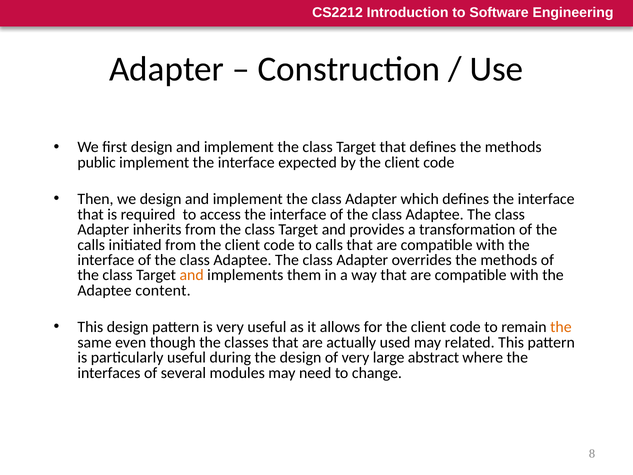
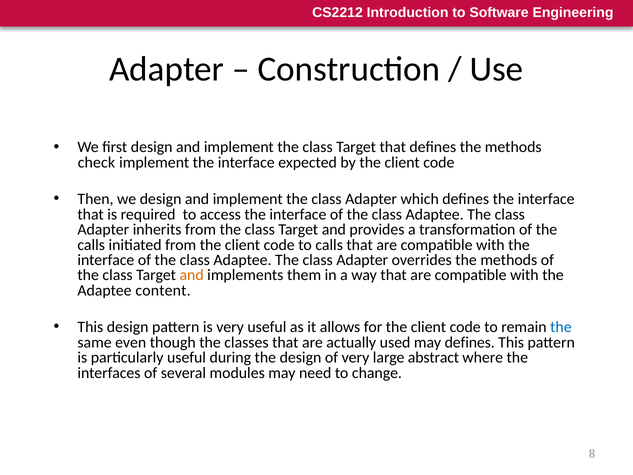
public: public -> check
the at (561, 327) colour: orange -> blue
may related: related -> defines
